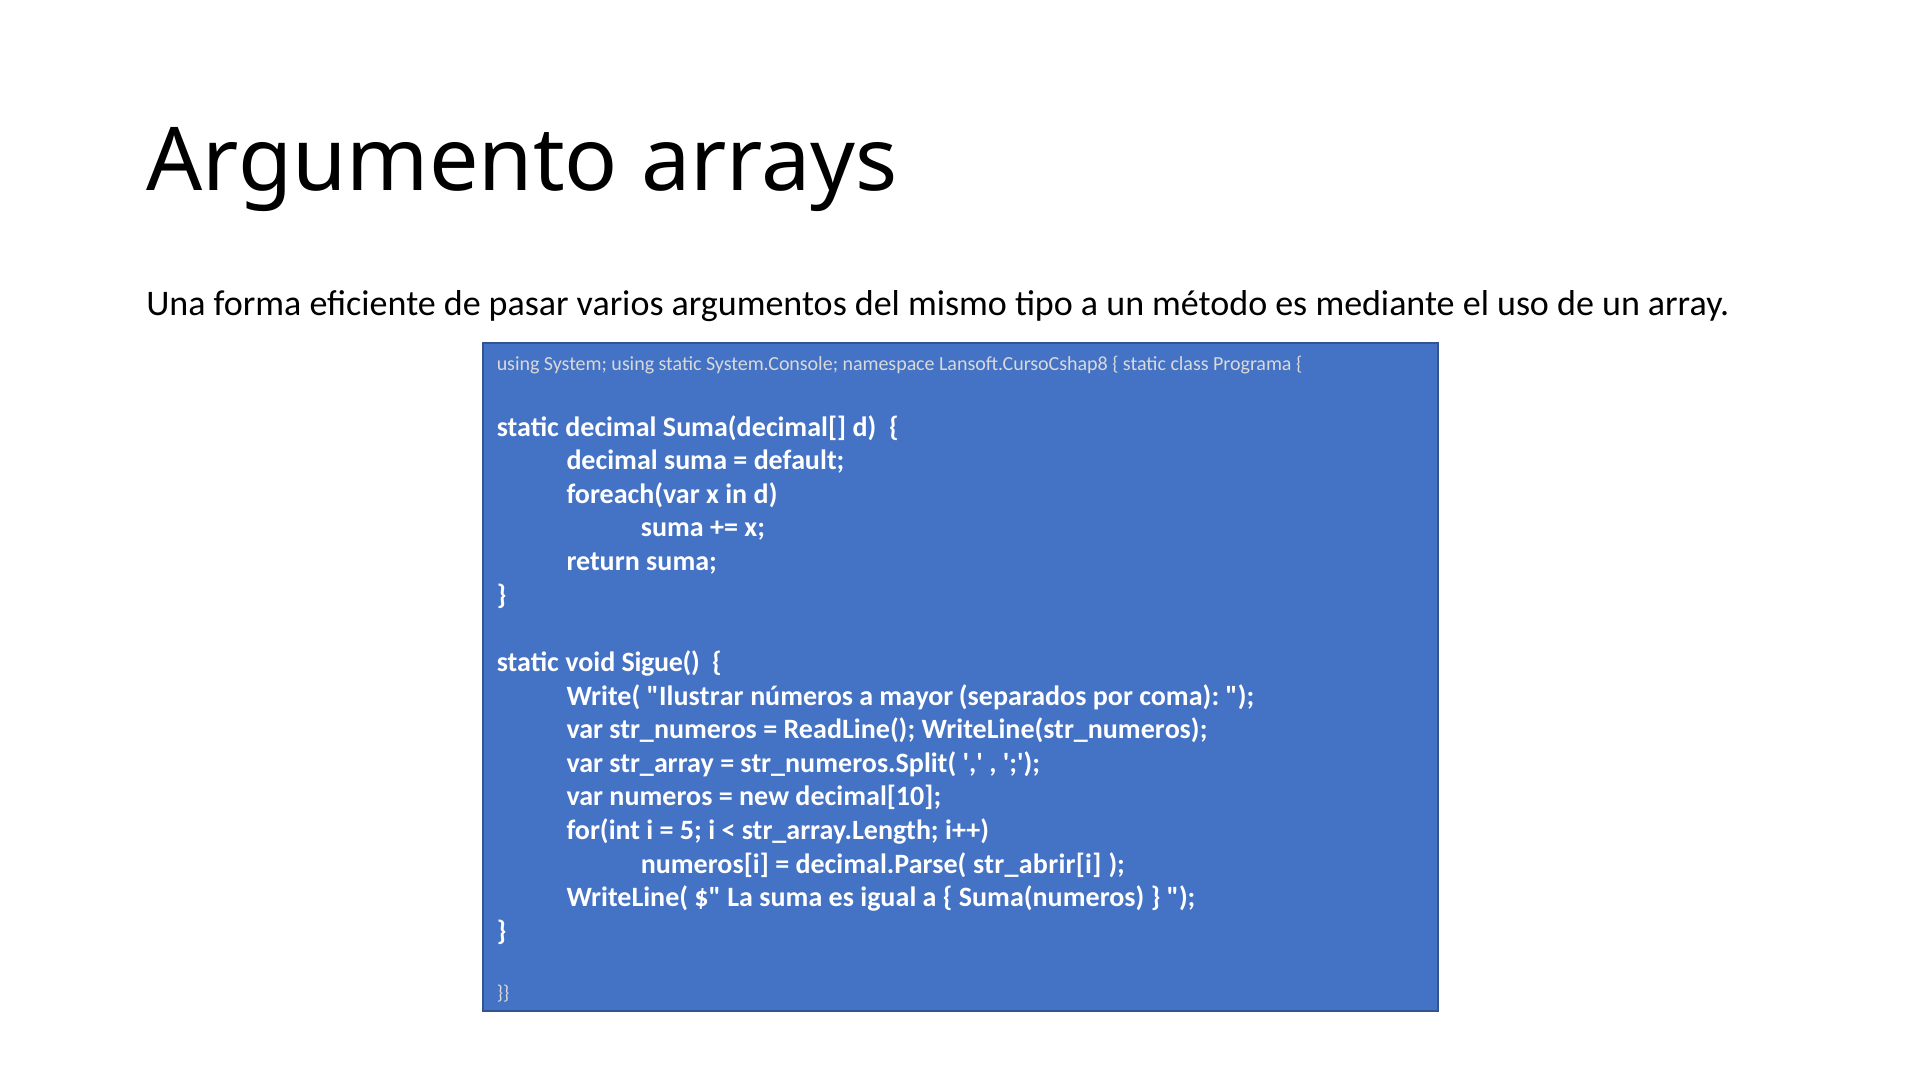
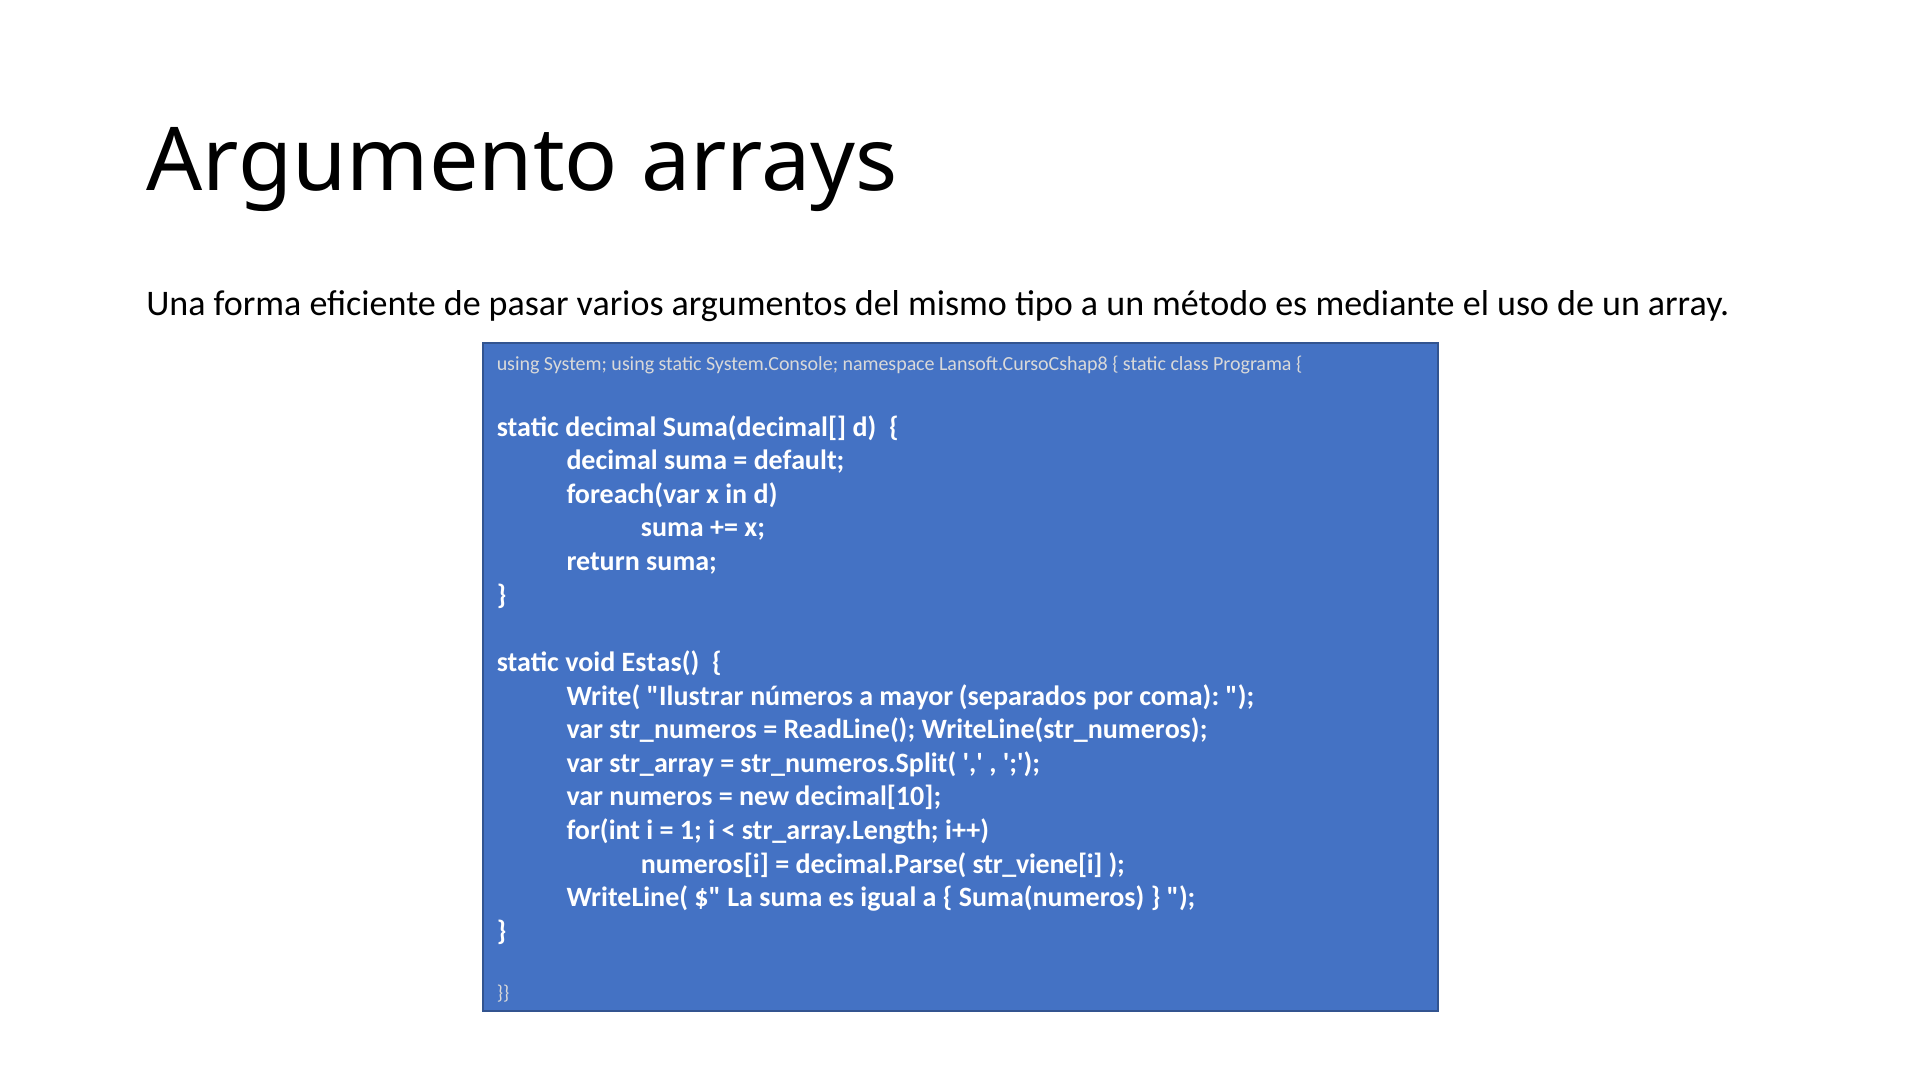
Sigue(: Sigue( -> Estas(
5: 5 -> 1
str_abrir[i: str_abrir[i -> str_viene[i
